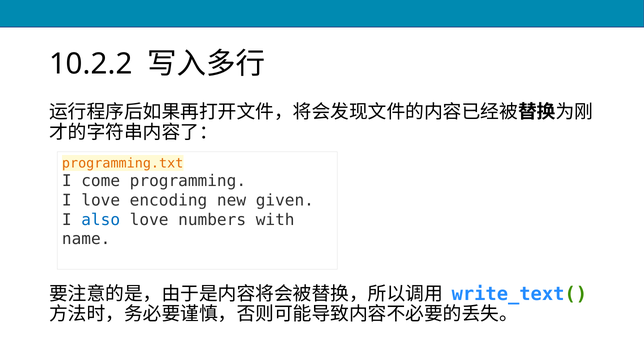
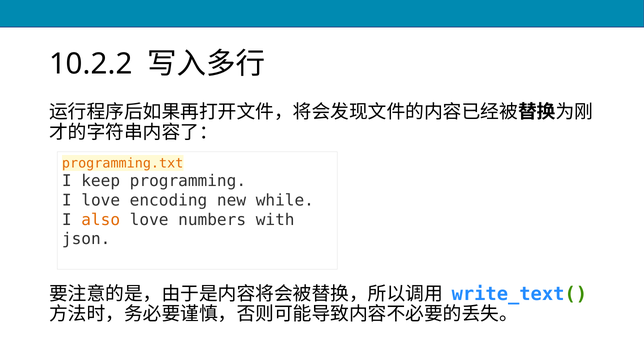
come: come -> keep
given: given -> while
also colour: blue -> orange
name: name -> json
